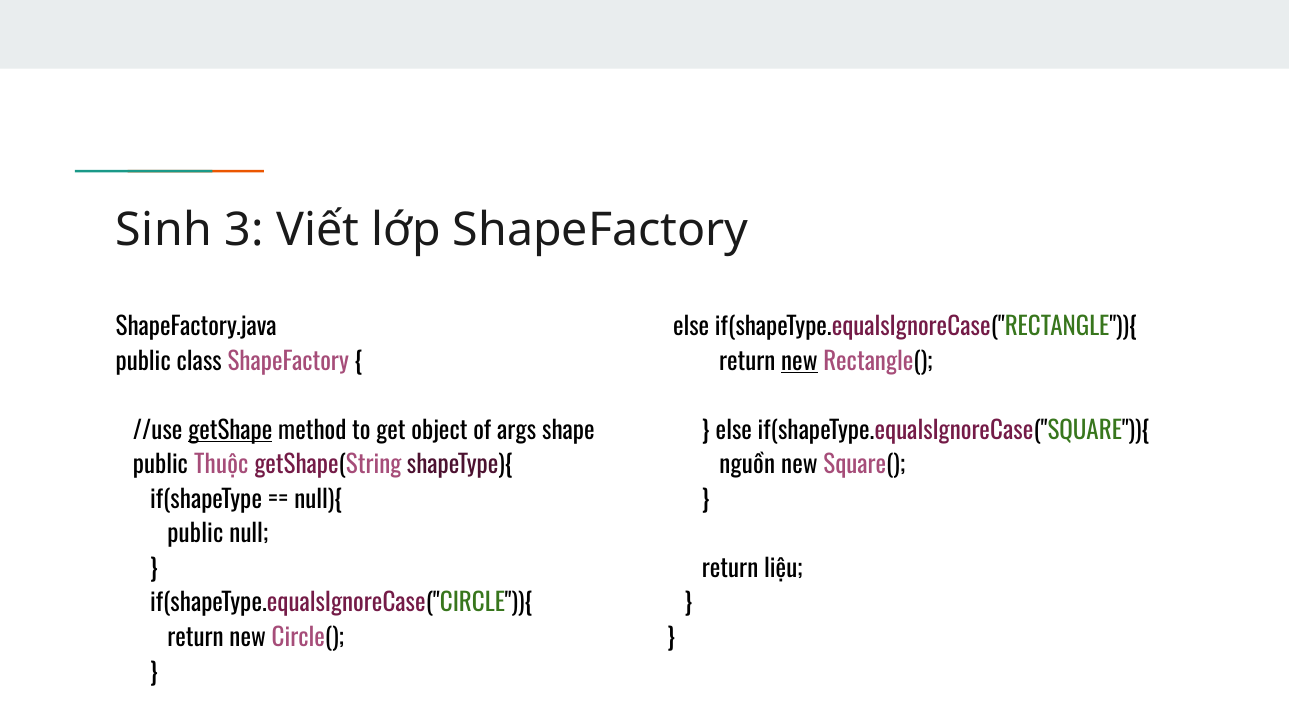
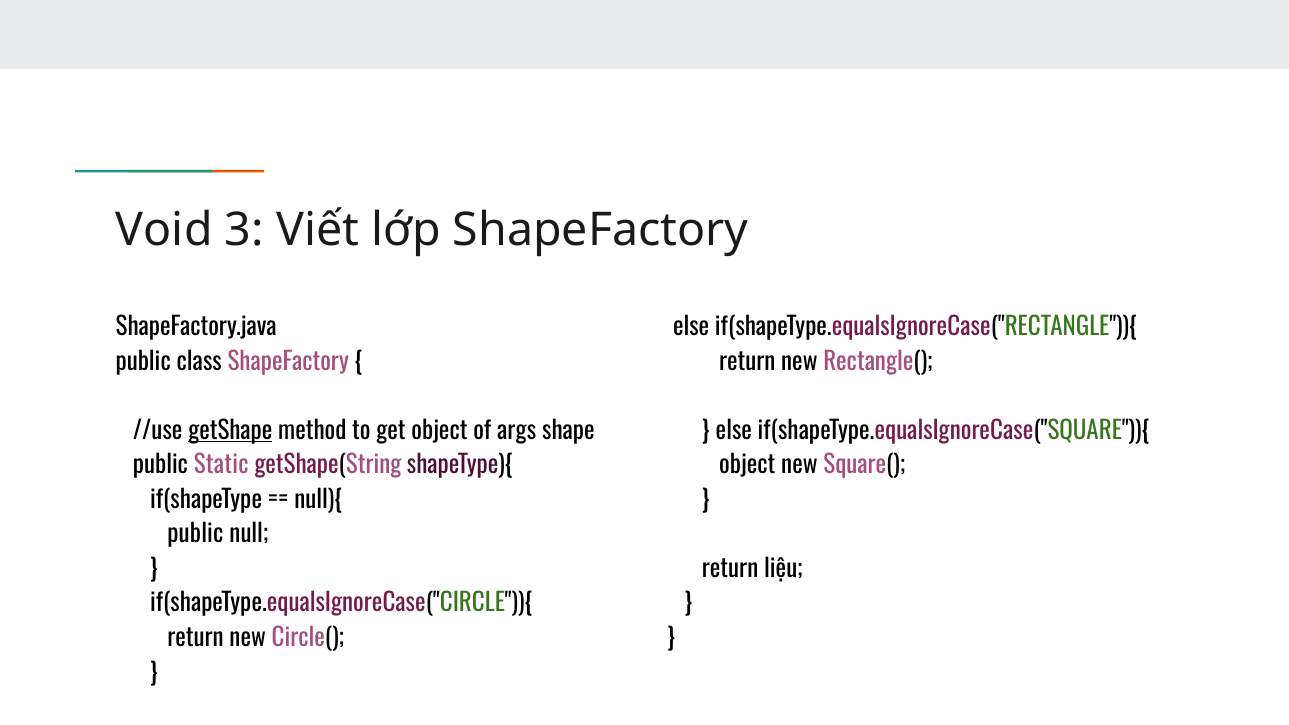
Sinh: Sinh -> Void
new at (799, 362) underline: present -> none
Thuộc: Thuộc -> Static
nguồn at (747, 465): nguồn -> object
